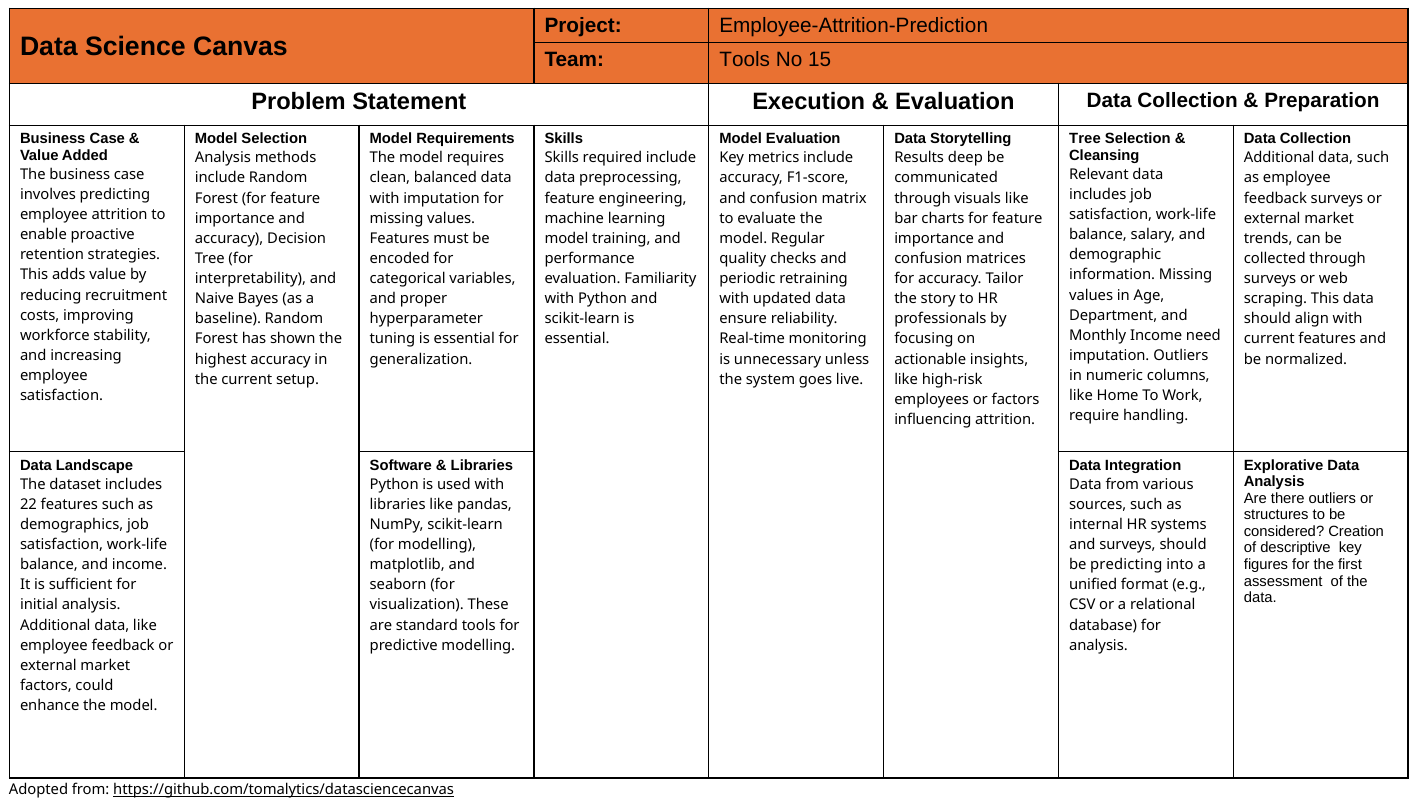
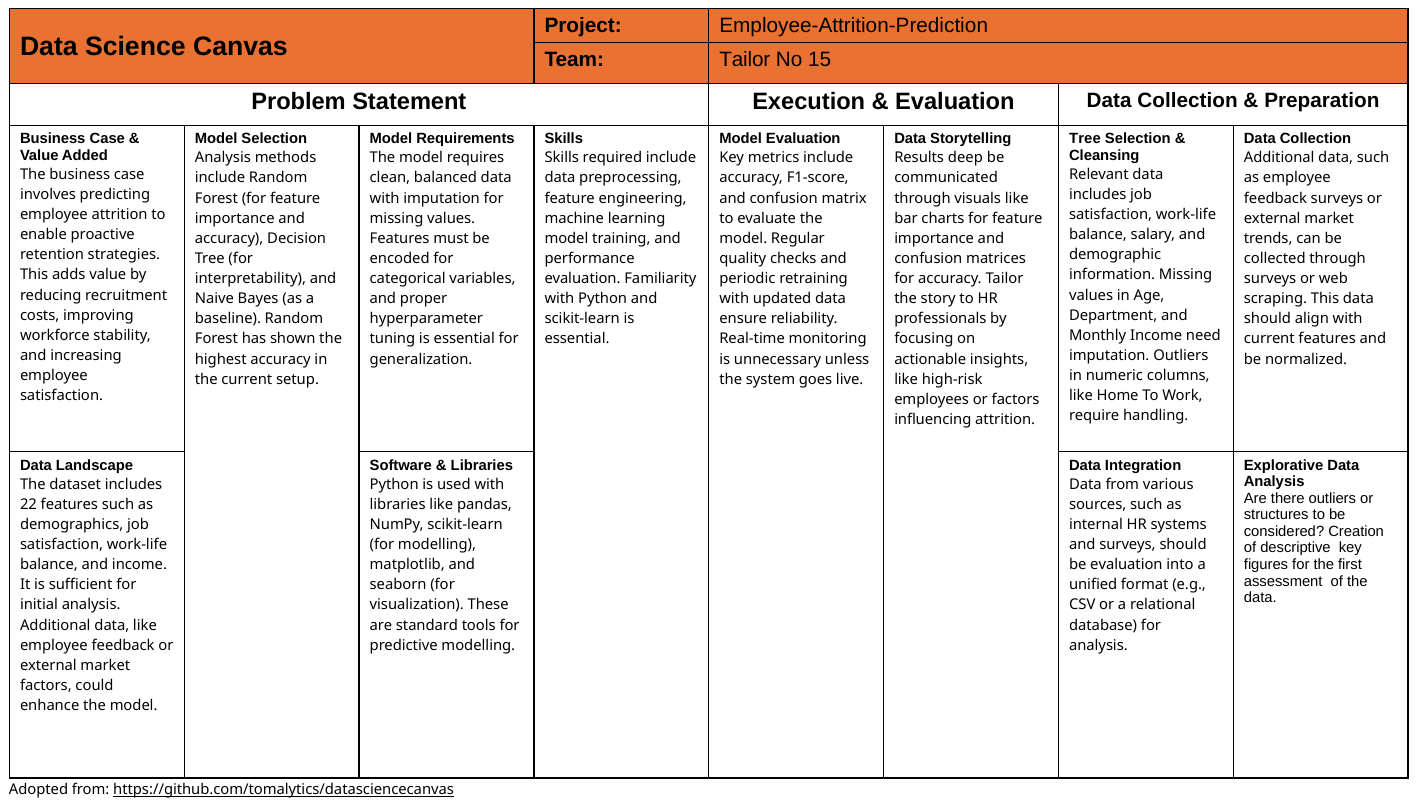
Team Tools: Tools -> Tailor
be predicting: predicting -> evaluation
